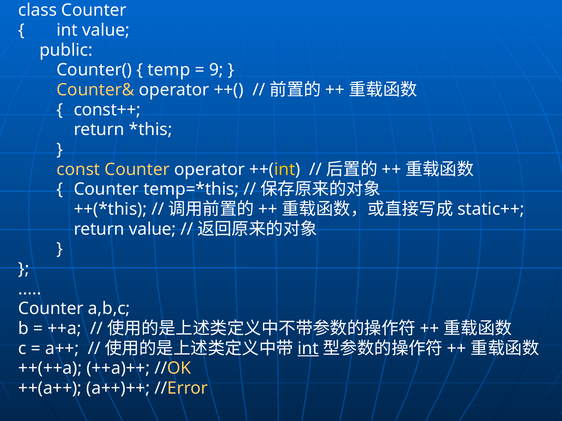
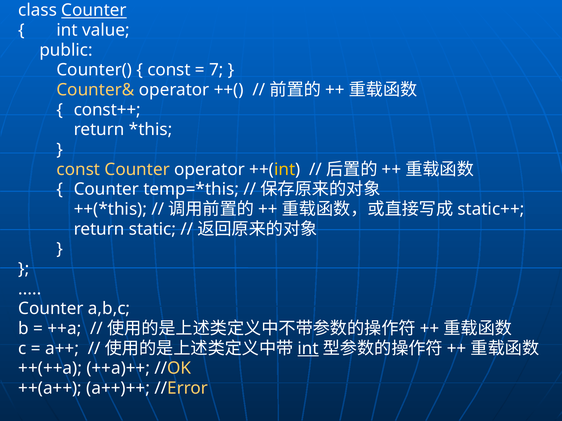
Counter at (94, 10) underline: none -> present
temp at (169, 70): temp -> const
9: 9 -> 7
return value: value -> static
